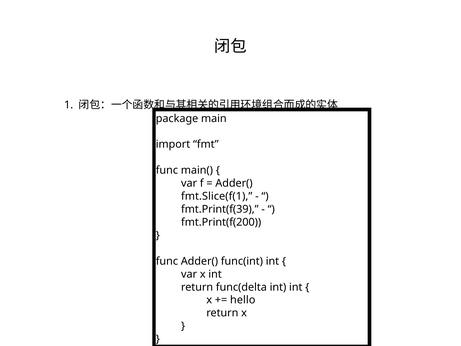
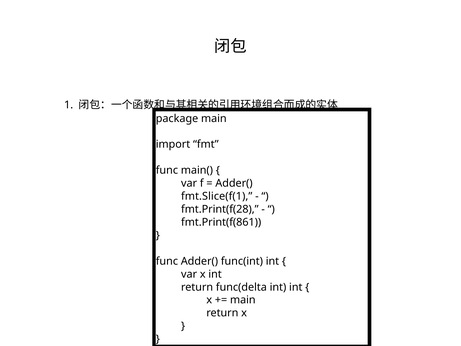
fmt.Print(f(39: fmt.Print(f(39 -> fmt.Print(f(28
fmt.Print(f(200: fmt.Print(f(200 -> fmt.Print(f(861
hello at (243, 300): hello -> main
